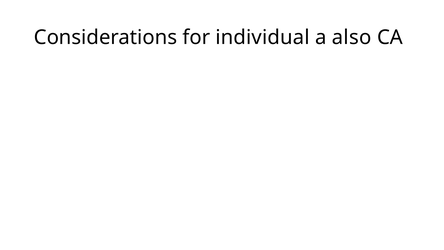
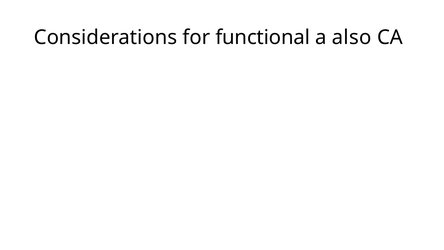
individual: individual -> functional
